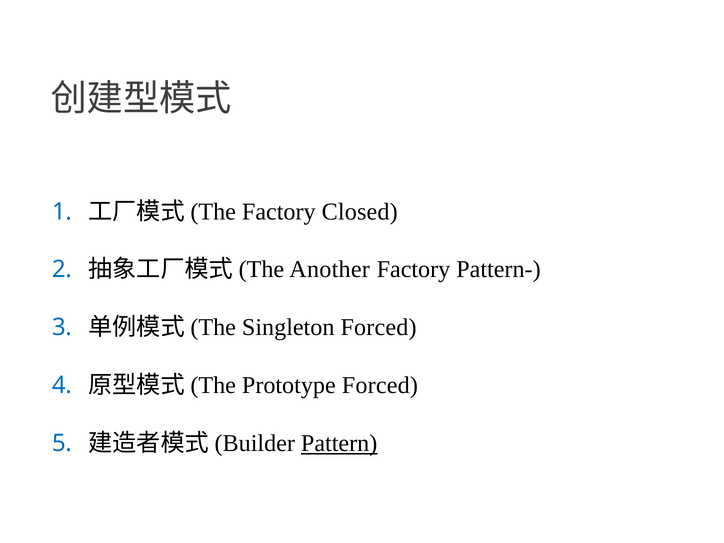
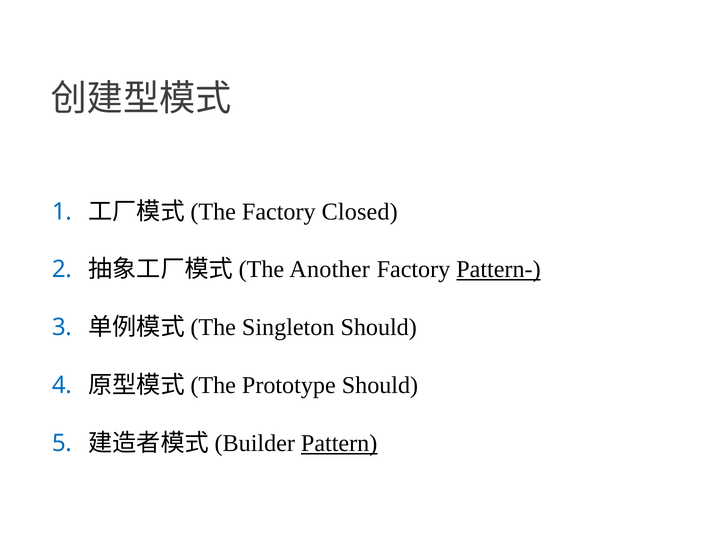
Pattern- underline: none -> present
Singleton Forced: Forced -> Should
Prototype Forced: Forced -> Should
